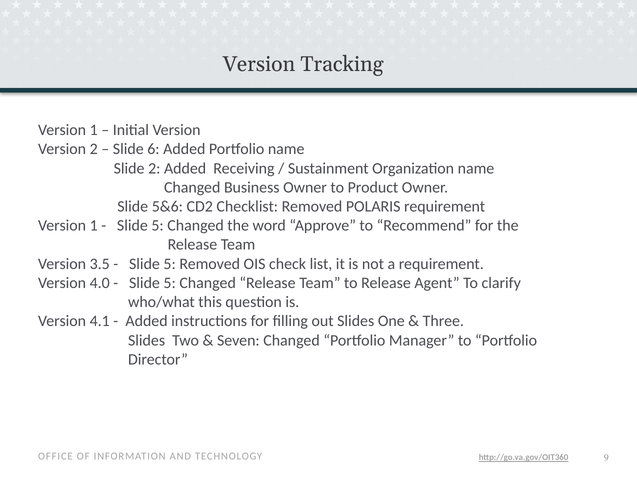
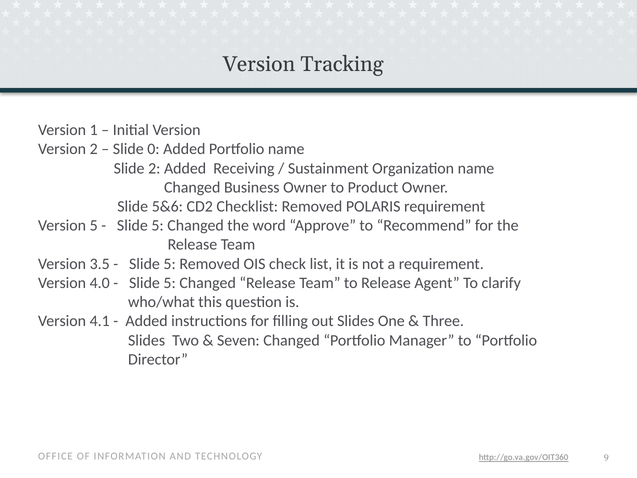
6: 6 -> 0
1 at (94, 225): 1 -> 5
